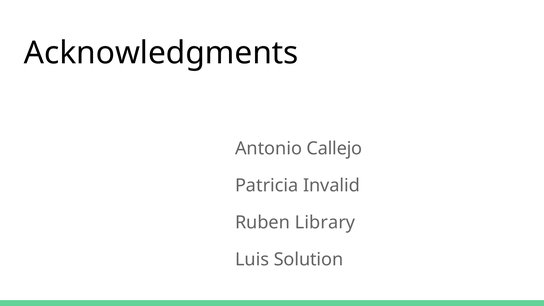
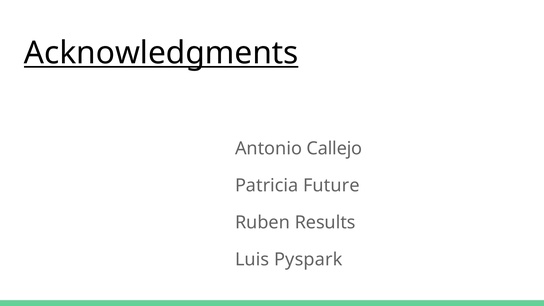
Acknowledgments underline: none -> present
Invalid: Invalid -> Future
Library: Library -> Results
Solution: Solution -> Pyspark
